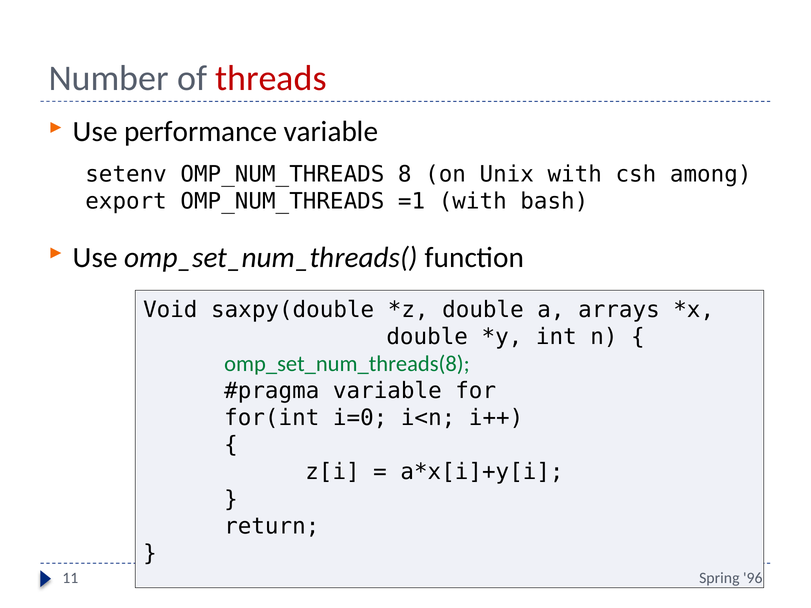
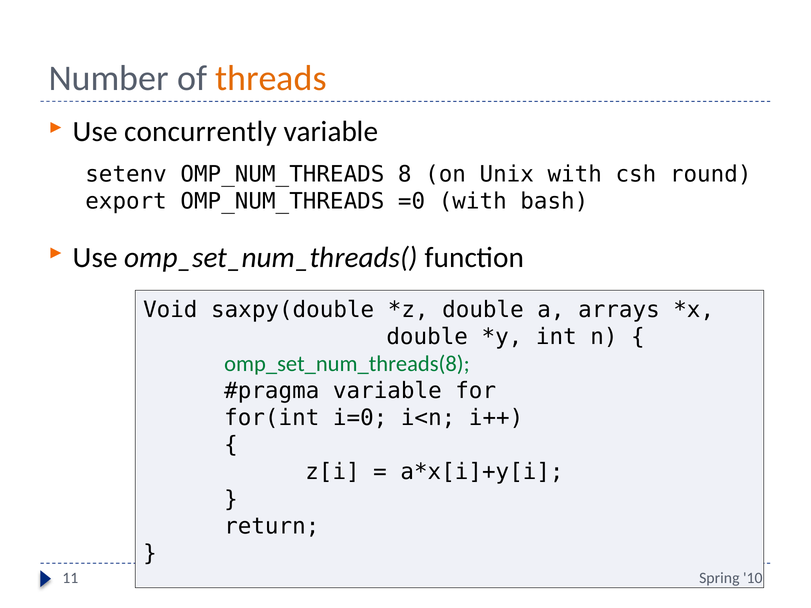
threads colour: red -> orange
performance: performance -> concurrently
among: among -> round
=1: =1 -> =0
96: 96 -> 10
